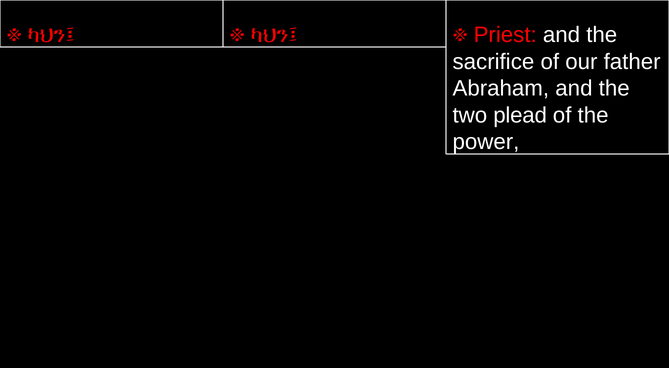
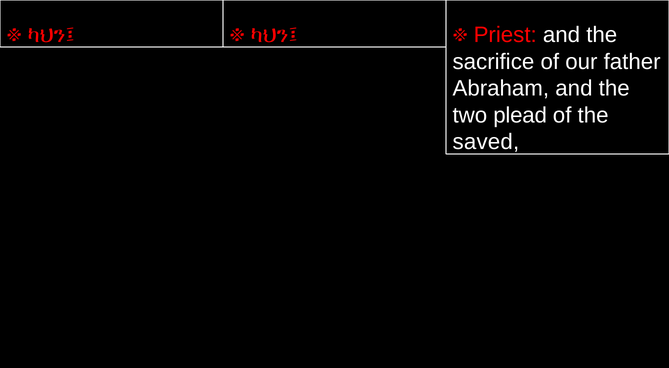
power: power -> saved
